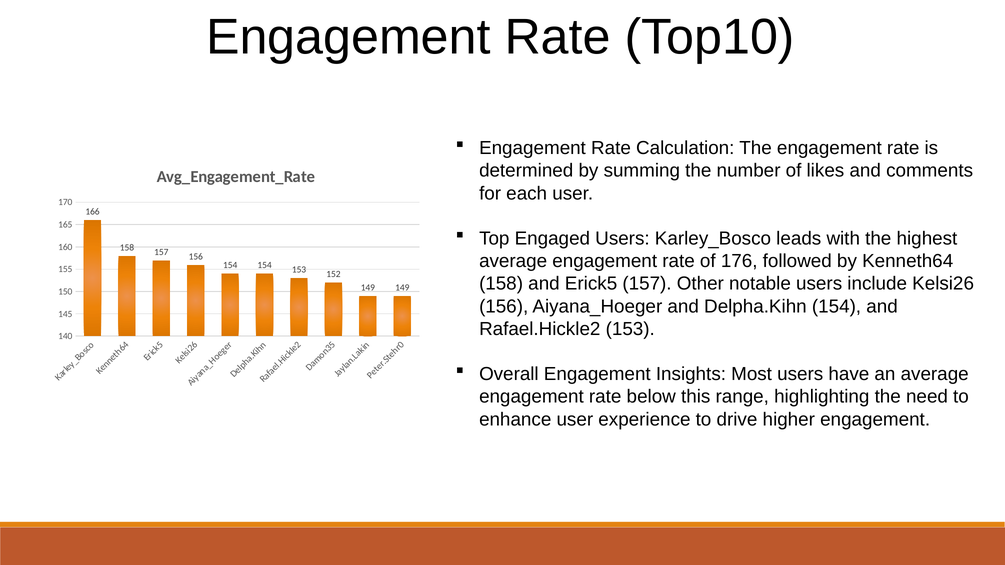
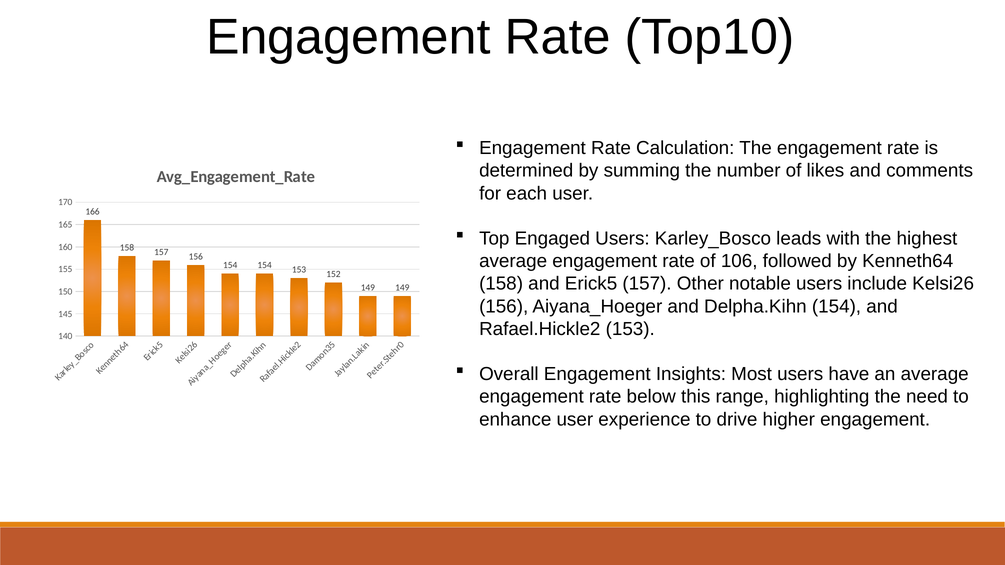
176: 176 -> 106
